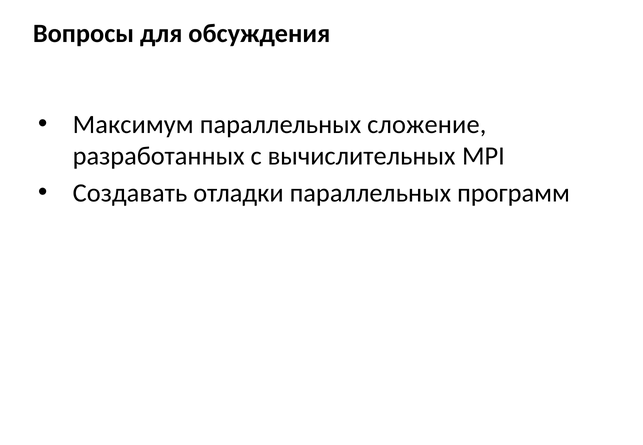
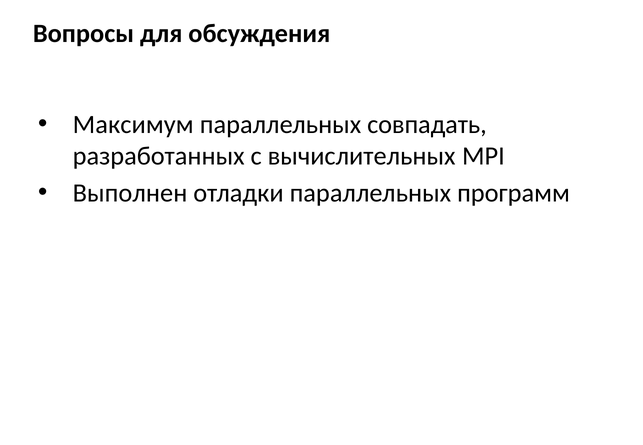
сложение: сложение -> совпадать
Создавать: Создавать -> Выполнен
